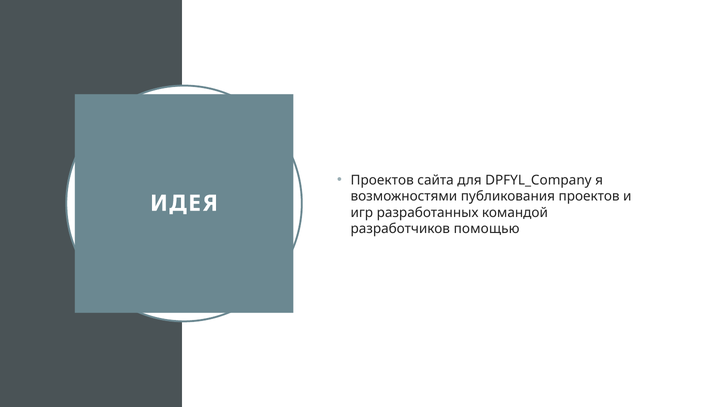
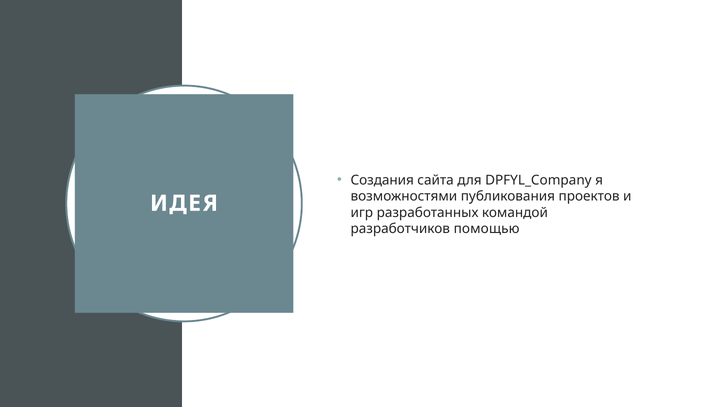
Проектов at (382, 180): Проектов -> Создания
